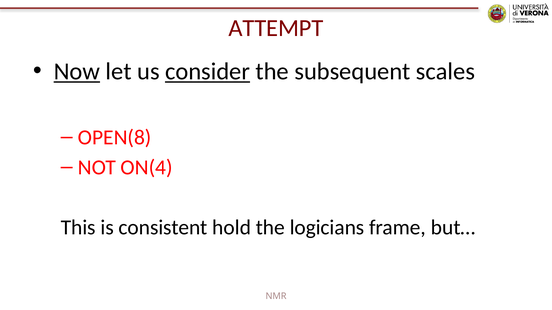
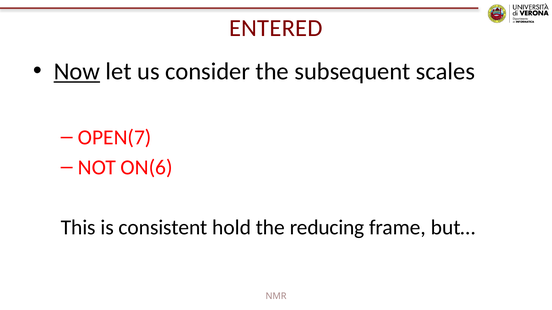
ATTEMPT: ATTEMPT -> ENTERED
consider underline: present -> none
OPEN(8: OPEN(8 -> OPEN(7
ON(4: ON(4 -> ON(6
logicians: logicians -> reducing
